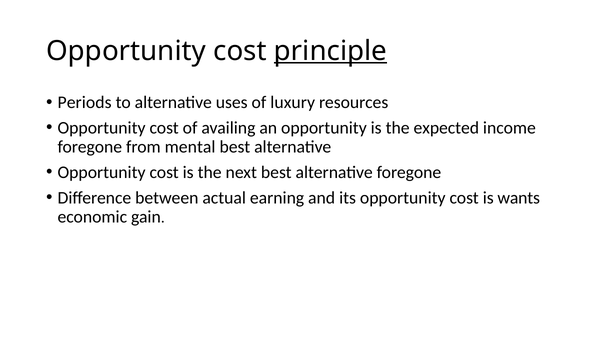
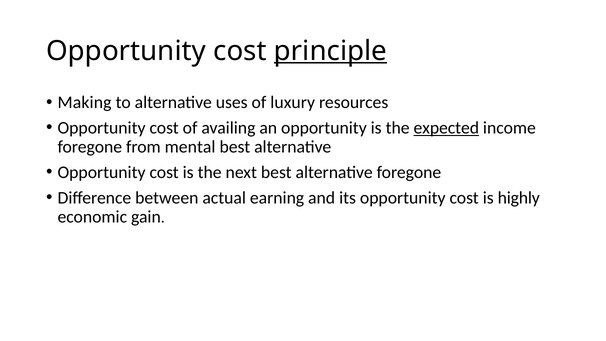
Periods: Periods -> Making
expected underline: none -> present
wants: wants -> highly
